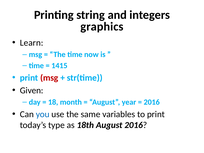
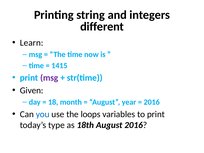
graphics: graphics -> different
msg at (49, 78) colour: red -> purple
same: same -> loops
